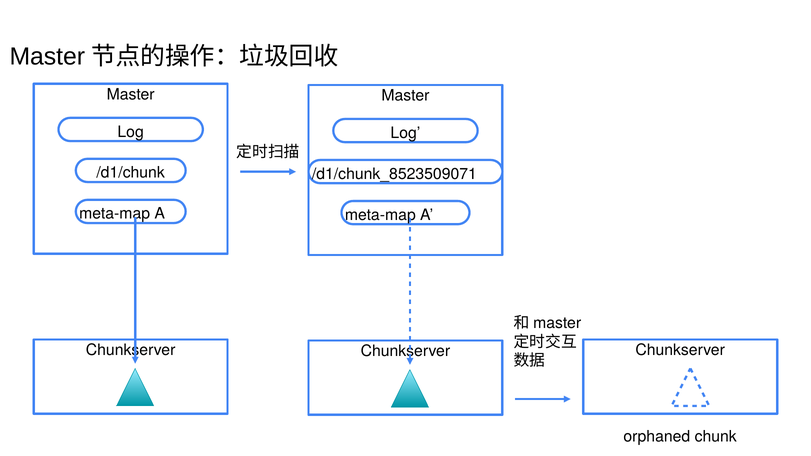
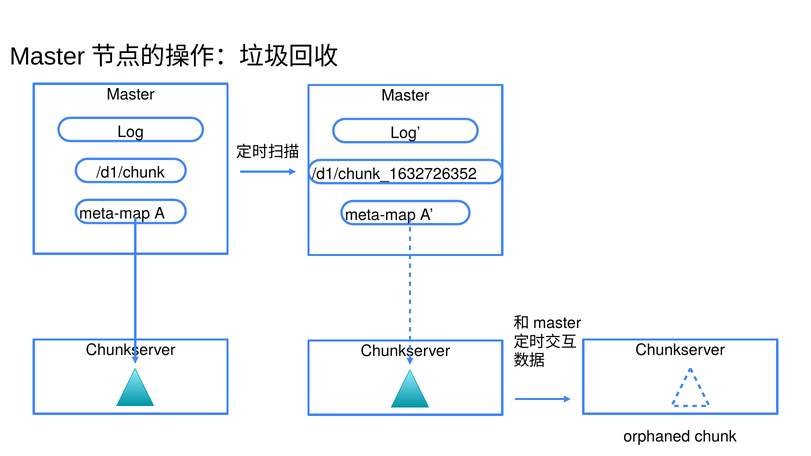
/d1/chunk_8523509071: /d1/chunk_8523509071 -> /d1/chunk_1632726352
